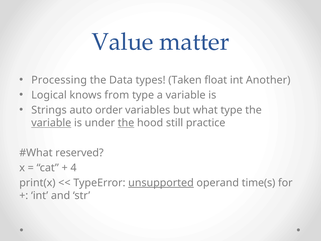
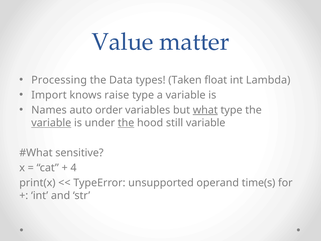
Another: Another -> Lambda
Logical: Logical -> Import
from: from -> raise
Strings: Strings -> Names
what underline: none -> present
still practice: practice -> variable
reserved: reserved -> sensitive
unsupported underline: present -> none
